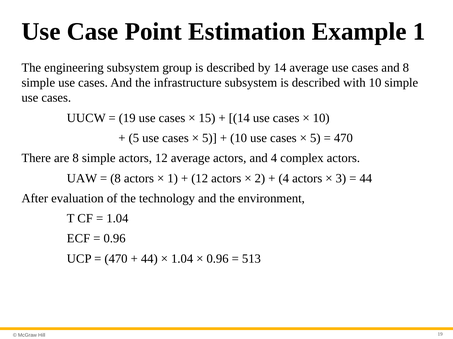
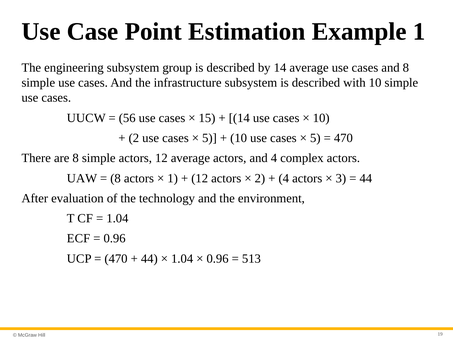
19 at (127, 118): 19 -> 56
5 at (134, 138): 5 -> 2
